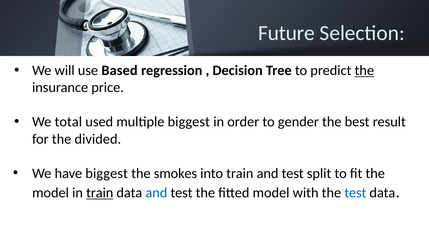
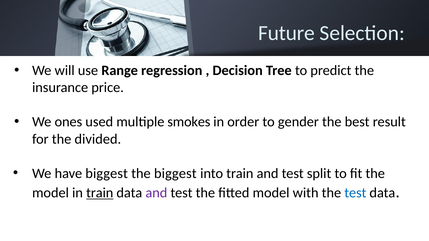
Based: Based -> Range
the at (364, 71) underline: present -> none
total: total -> ones
multiple biggest: biggest -> smokes
the smokes: smokes -> biggest
and at (156, 193) colour: blue -> purple
